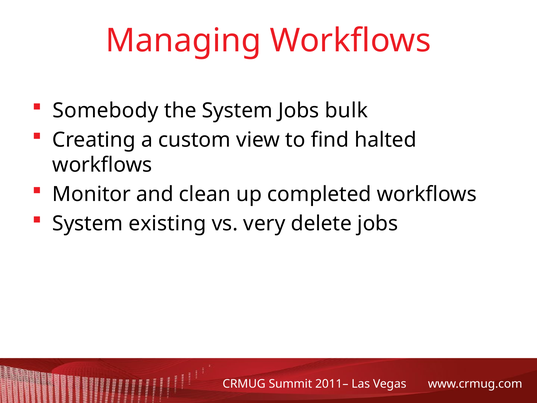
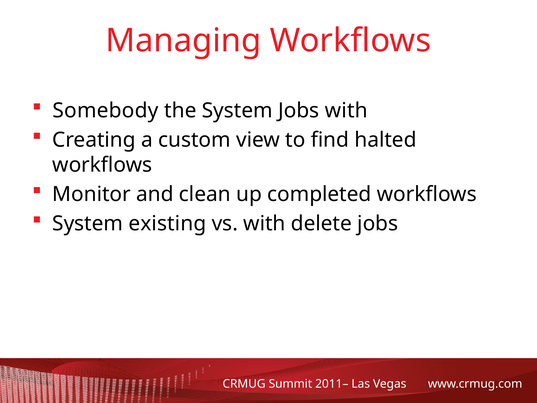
Jobs bulk: bulk -> with
vs very: very -> with
